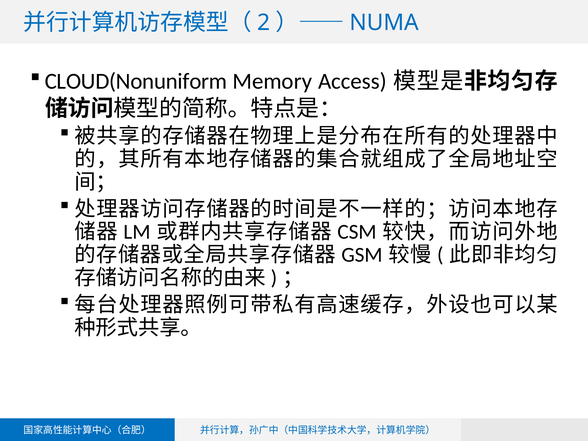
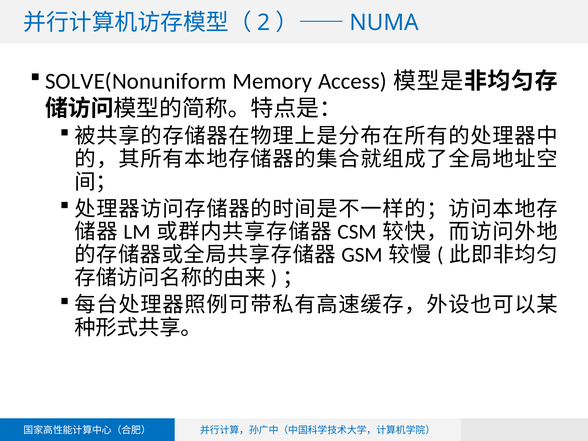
CLOUD(Nonuniform: CLOUD(Nonuniform -> SOLVE(Nonuniform
